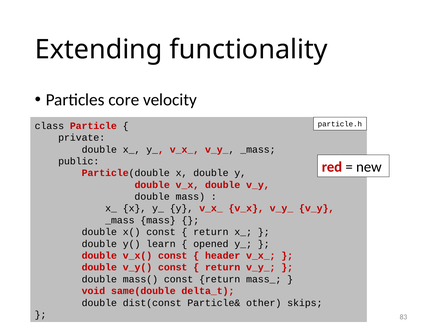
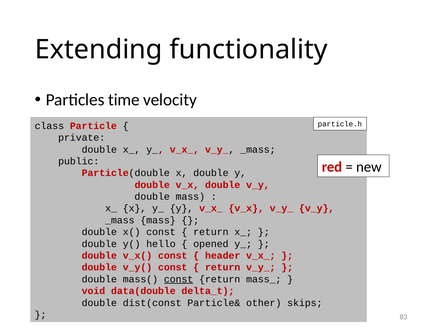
core: core -> time
learn: learn -> hello
const at (179, 279) underline: none -> present
same(double: same(double -> data(double
